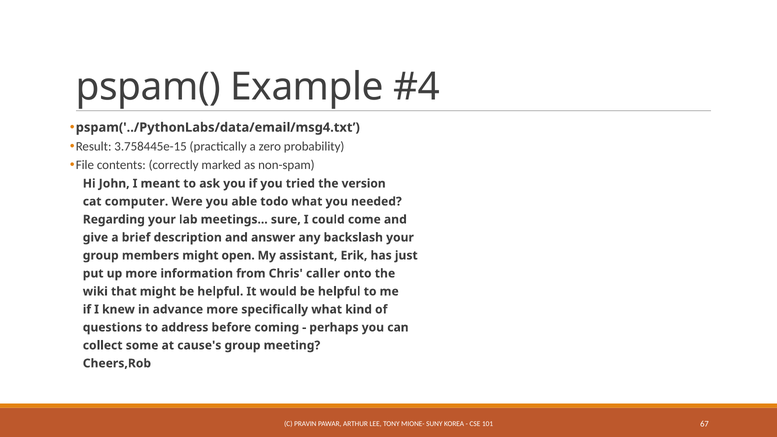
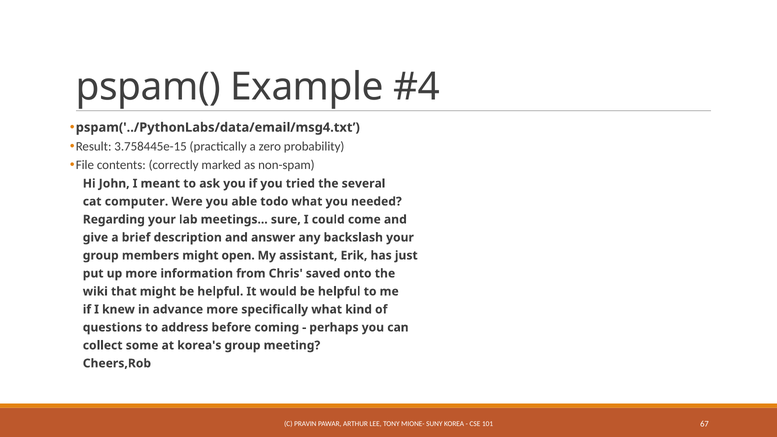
version: version -> several
caller: caller -> saved
cause's: cause's -> korea's
